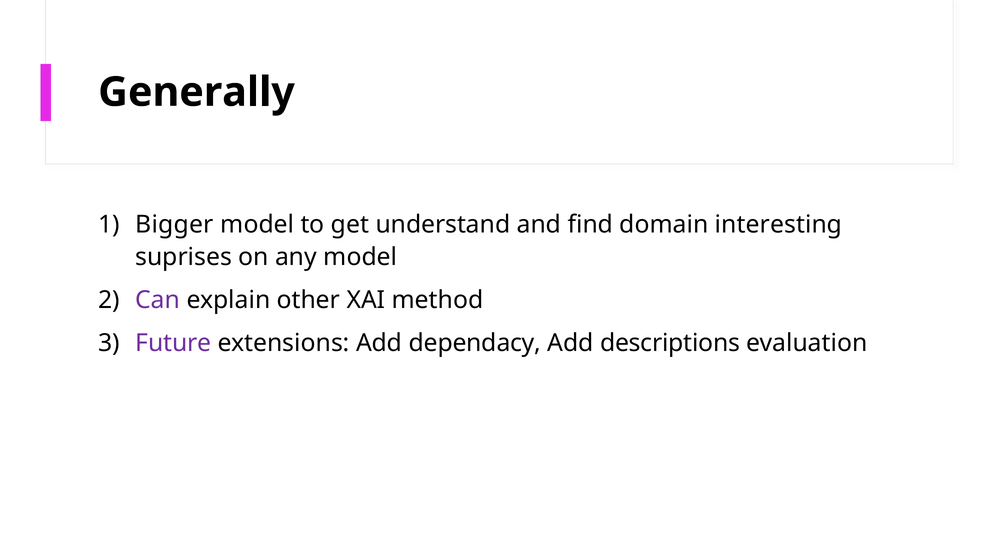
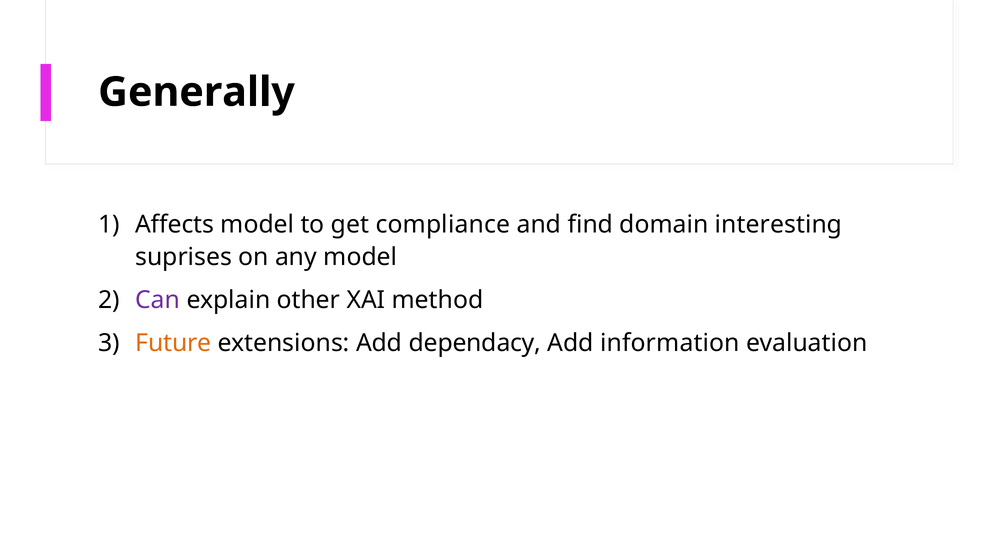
Bigger: Bigger -> Affects
understand: understand -> compliance
Future colour: purple -> orange
descriptions: descriptions -> information
